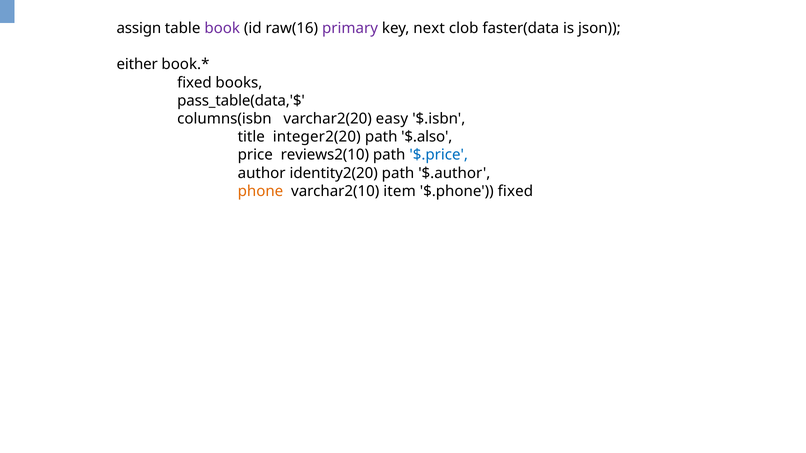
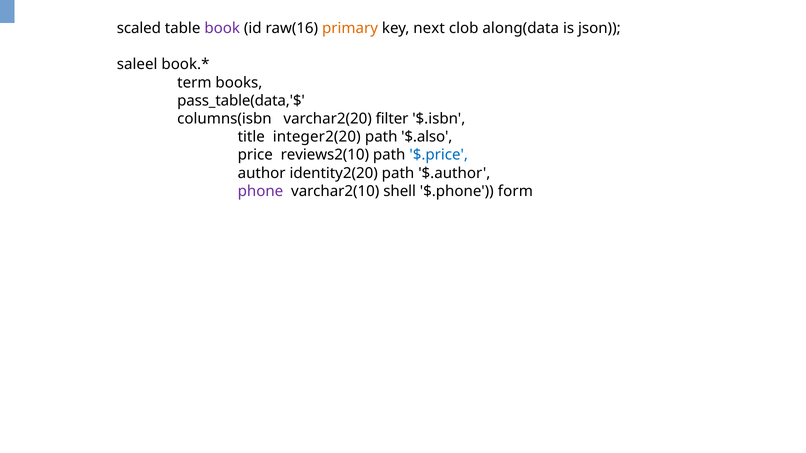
assign: assign -> scaled
primary colour: purple -> orange
faster(data: faster(data -> along(data
either: either -> saleel
fixed at (194, 83): fixed -> term
easy: easy -> filter
phone colour: orange -> purple
item: item -> shell
$.phone fixed: fixed -> form
